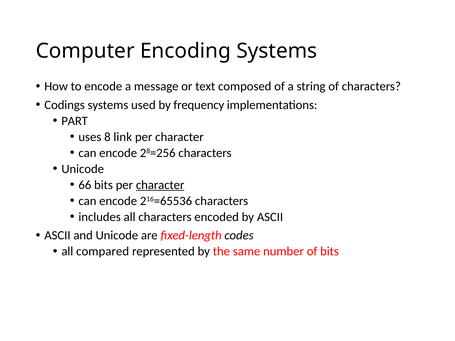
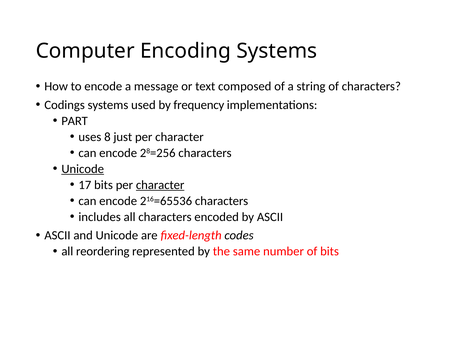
link: link -> just
Unicode at (83, 169) underline: none -> present
66: 66 -> 17
compared: compared -> reordering
